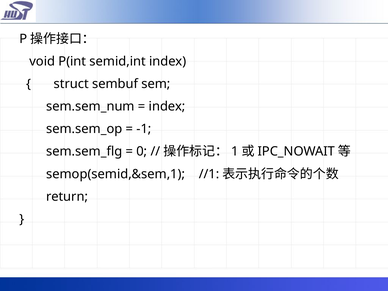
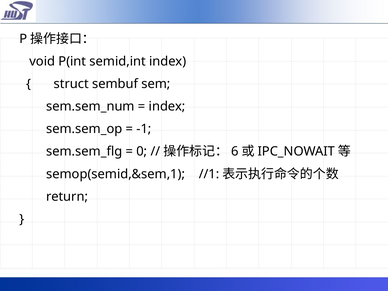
1: 1 -> 6
